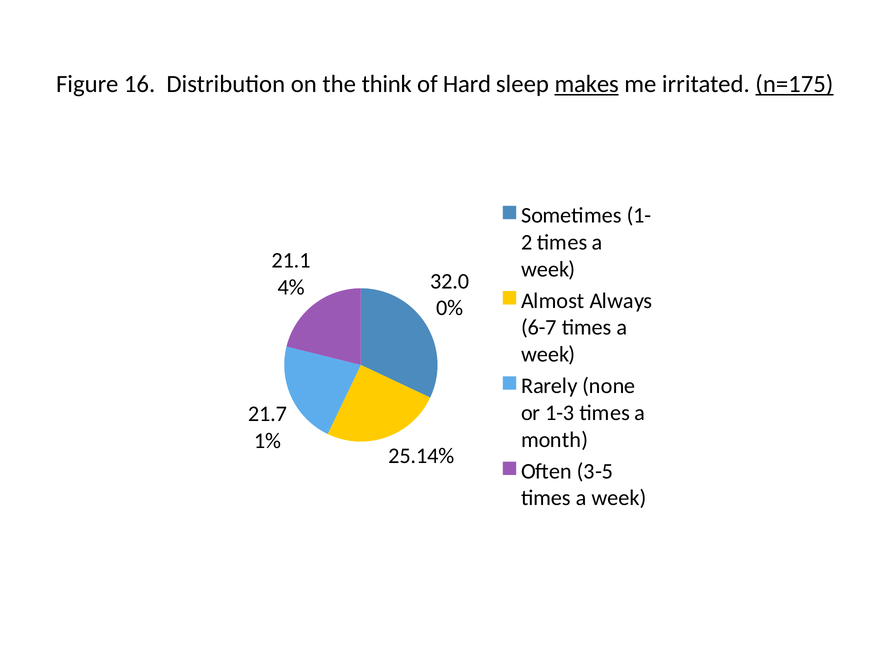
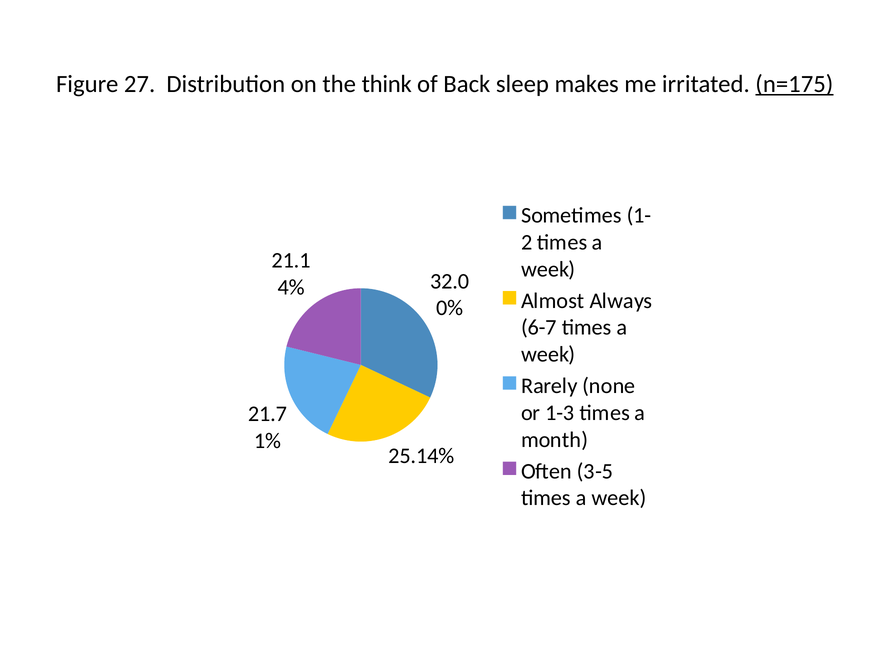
16: 16 -> 27
Hard: Hard -> Back
makes underline: present -> none
